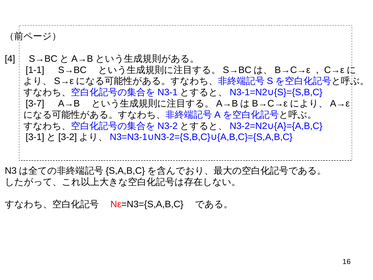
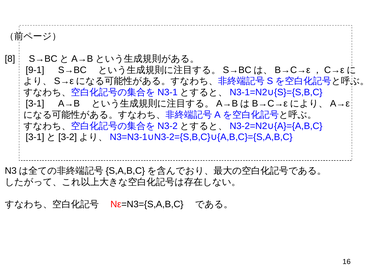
4: 4 -> 8
1-1: 1-1 -> 9-1
3-7: 3-7 -> 3-1
